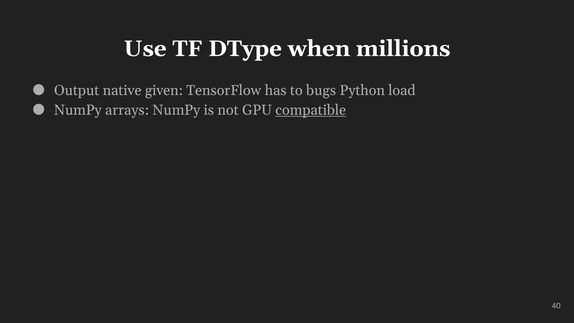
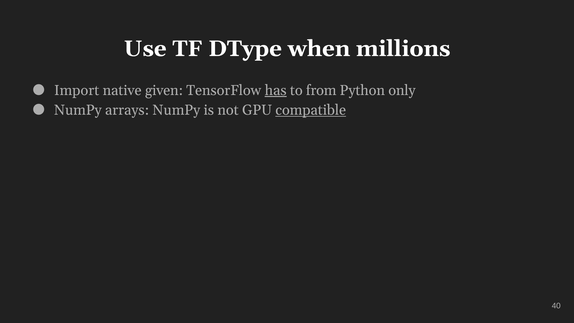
Output: Output -> Import
has underline: none -> present
bugs: bugs -> from
load: load -> only
